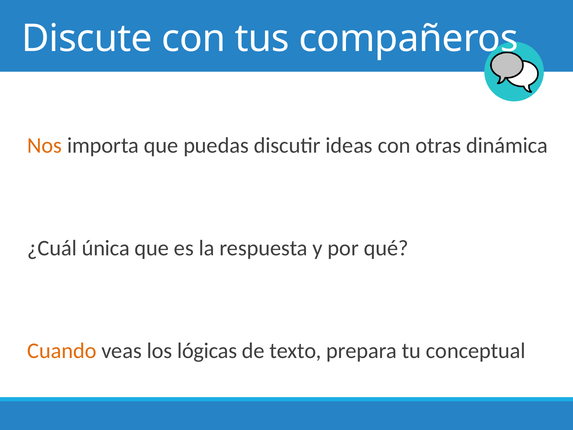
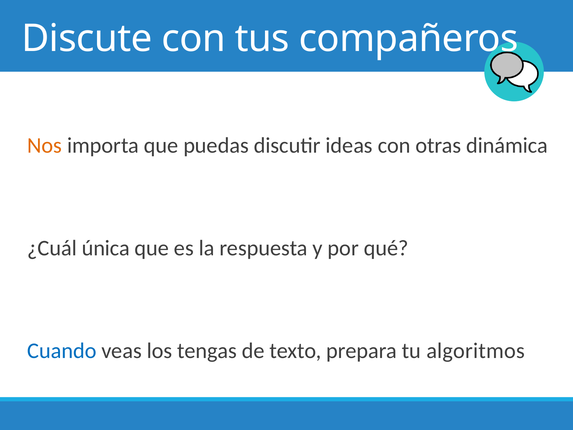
Cuando colour: orange -> blue
lógicas: lógicas -> tengas
conceptual: conceptual -> algoritmos
